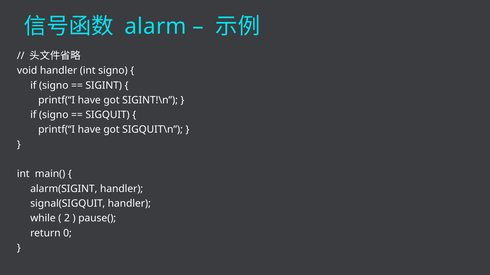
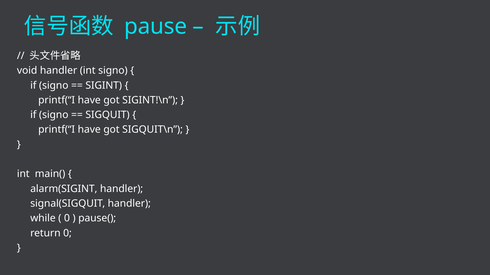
alarm: alarm -> pause
2 at (67, 219): 2 -> 0
